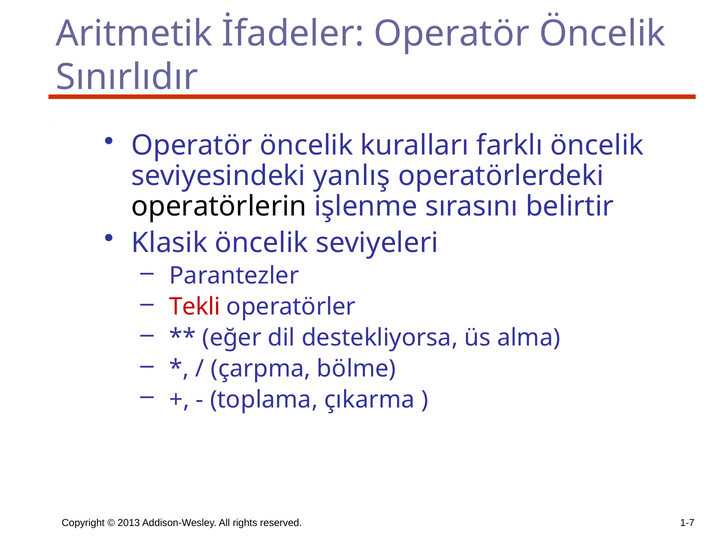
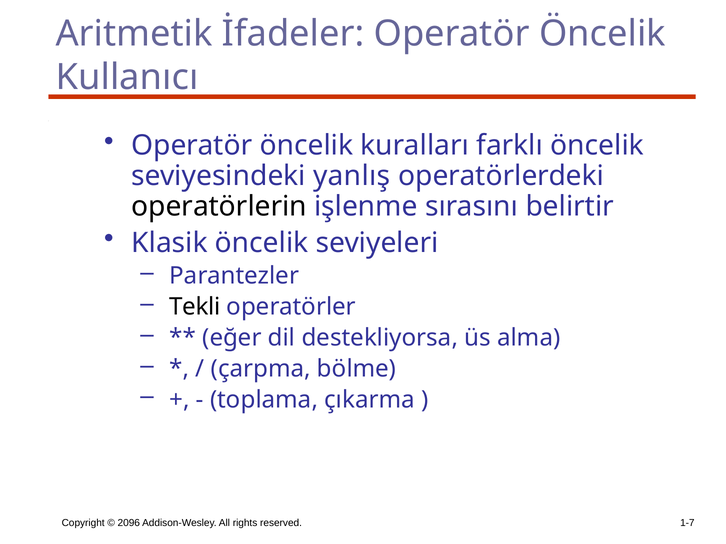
Sınırlıdır: Sınırlıdır -> Kullanıcı
Tekli colour: red -> black
2013: 2013 -> 2096
